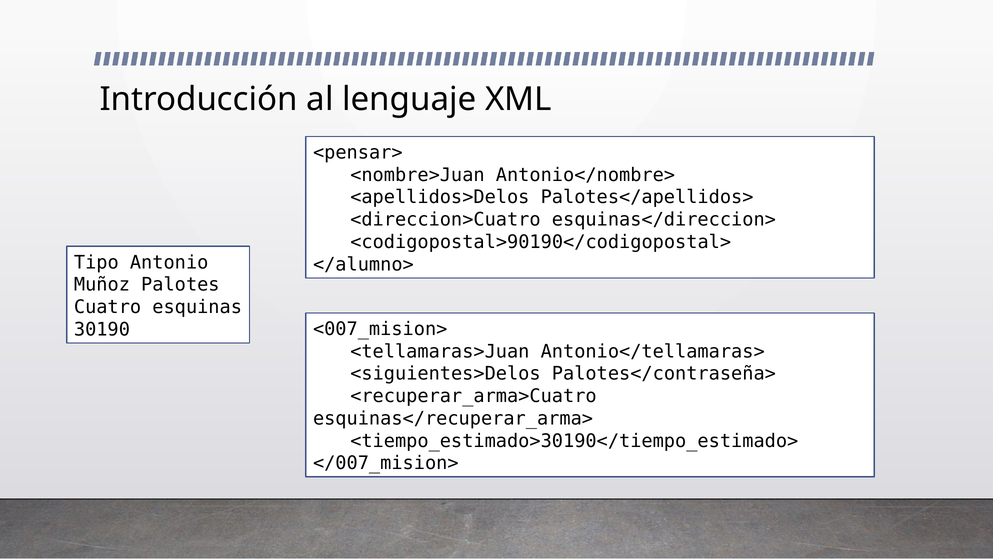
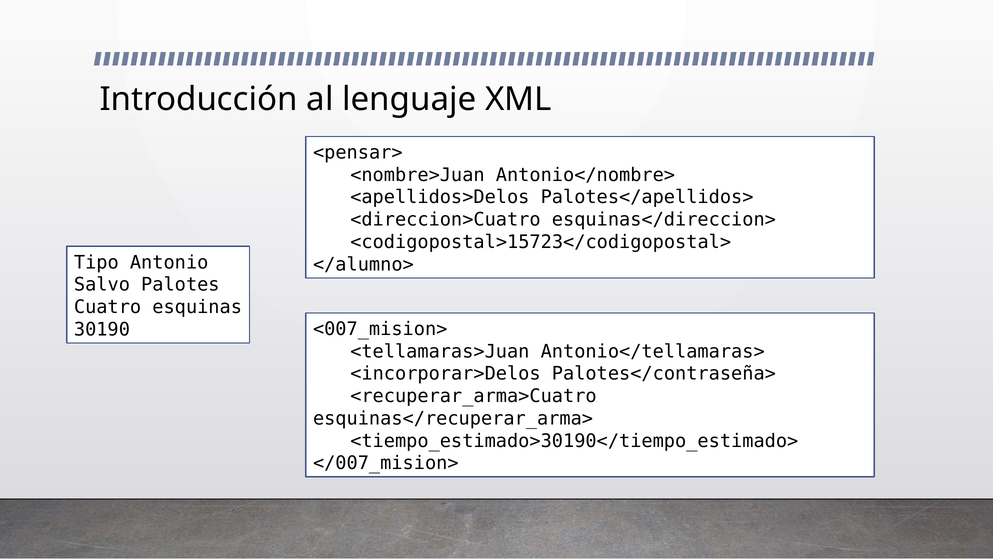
<codigopostal>90190</codigopostal>: <codigopostal>90190</codigopostal> -> <codigopostal>15723</codigopostal>
Muñoz: Muñoz -> Salvo
<siguientes>Delos: <siguientes>Delos -> <incorporar>Delos
